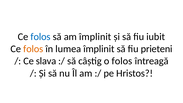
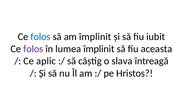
folos at (33, 49) colour: orange -> purple
prieteni: prieteni -> aceasta
slava: slava -> aplic
o folos: folos -> slava
